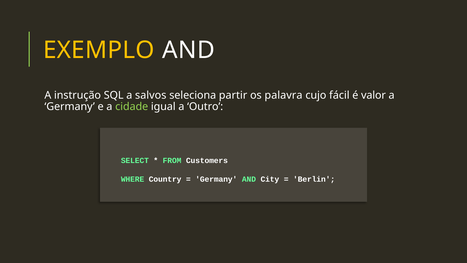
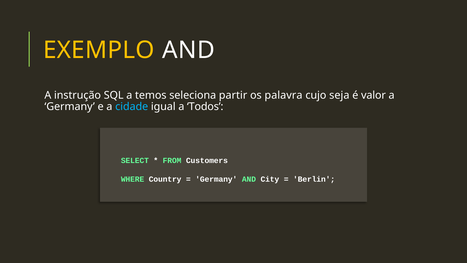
salvos: salvos -> temos
fácil: fácil -> seja
cidade colour: light green -> light blue
Outro: Outro -> Todos
